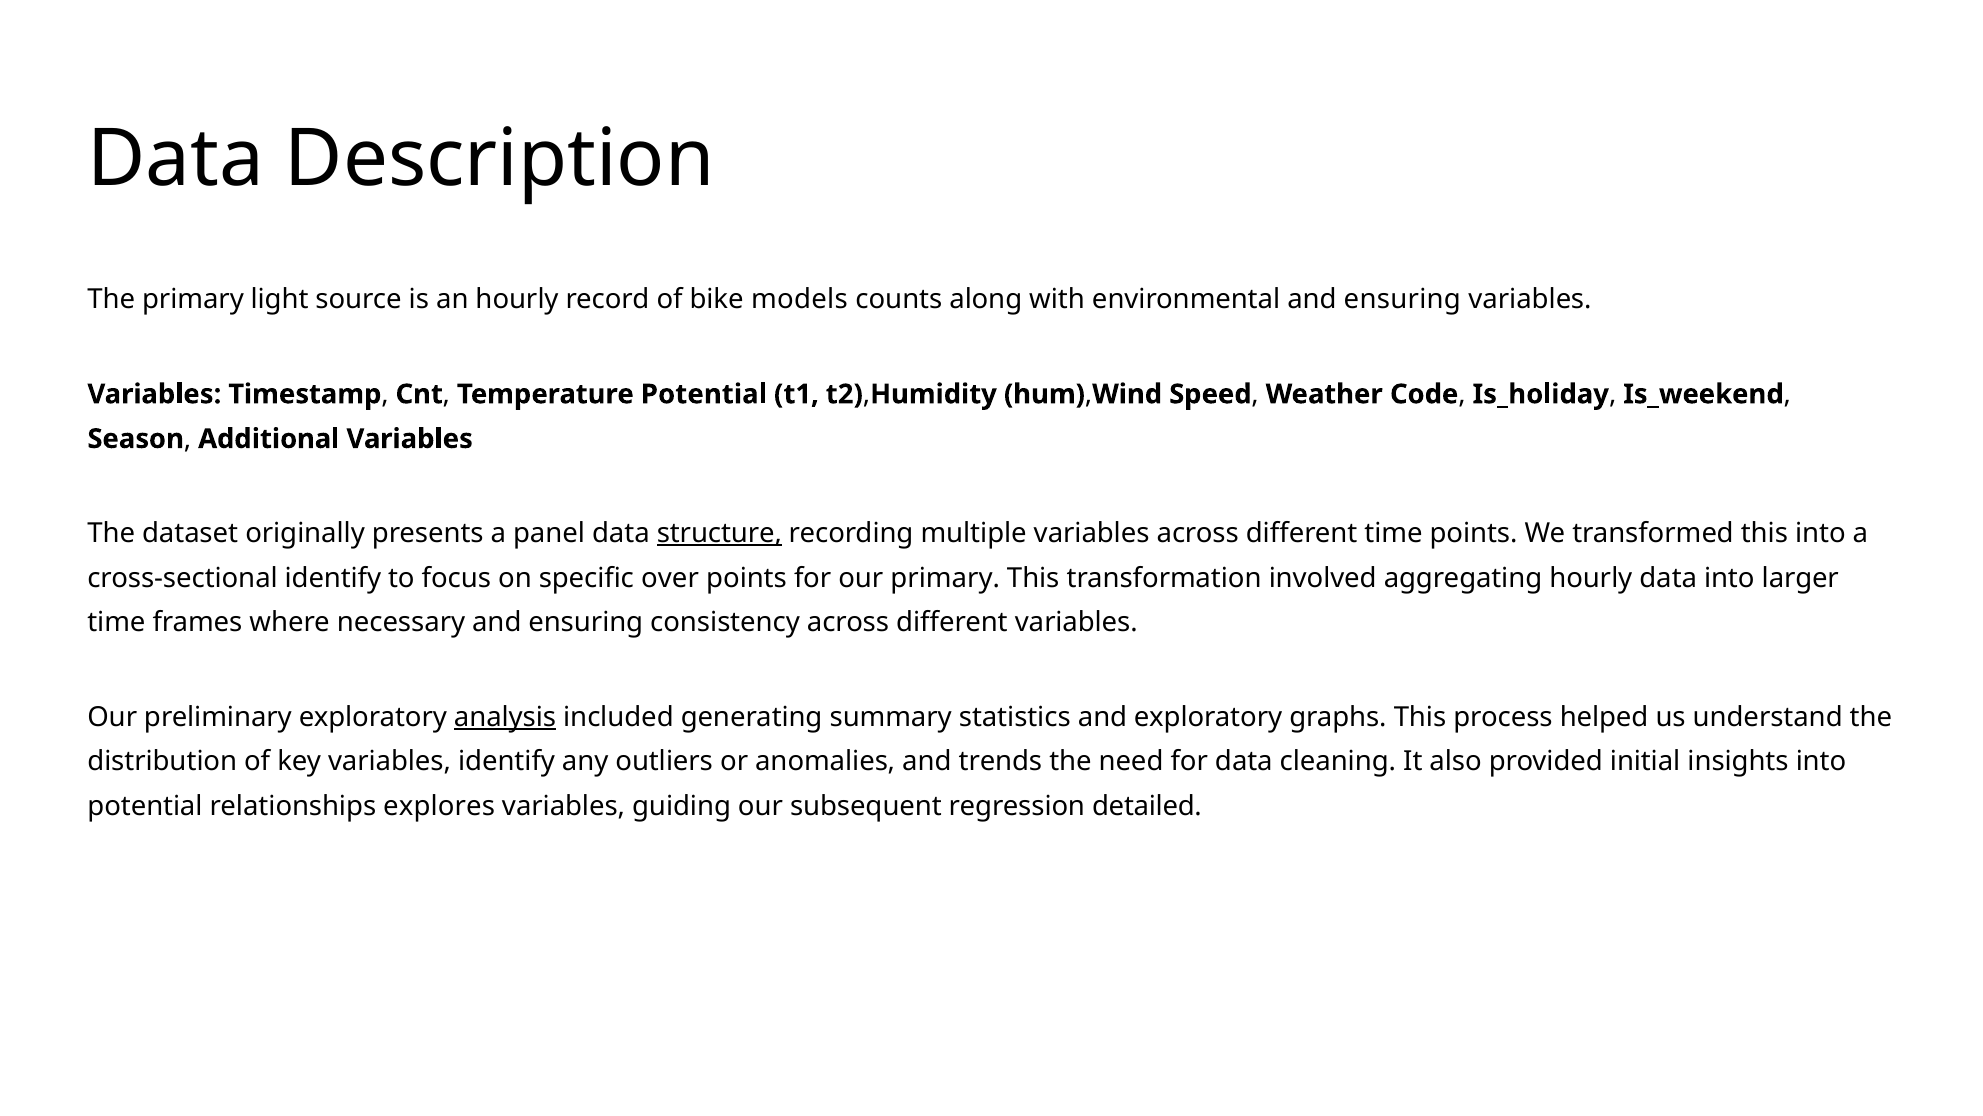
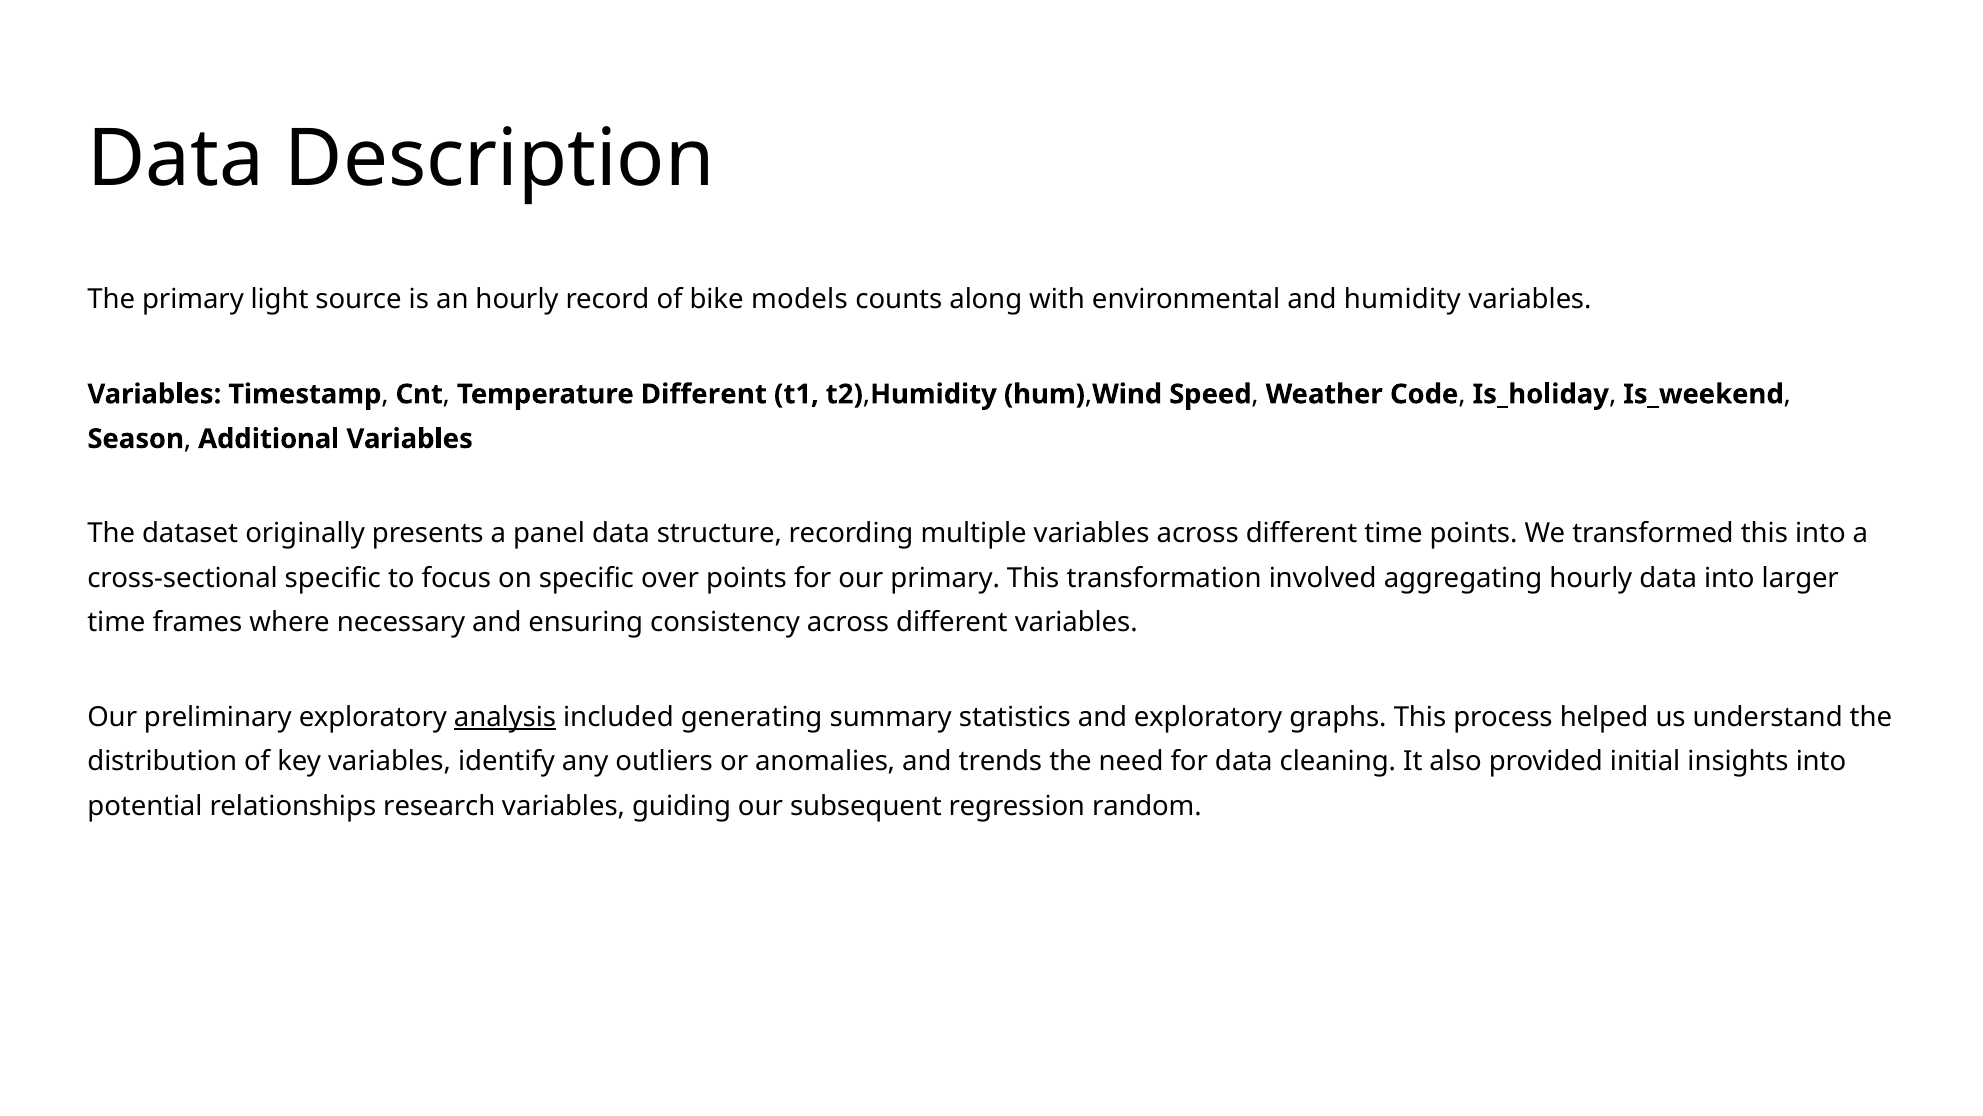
environmental and ensuring: ensuring -> humidity
Temperature Potential: Potential -> Different
structure underline: present -> none
cross-sectional identify: identify -> specific
explores: explores -> research
detailed: detailed -> random
